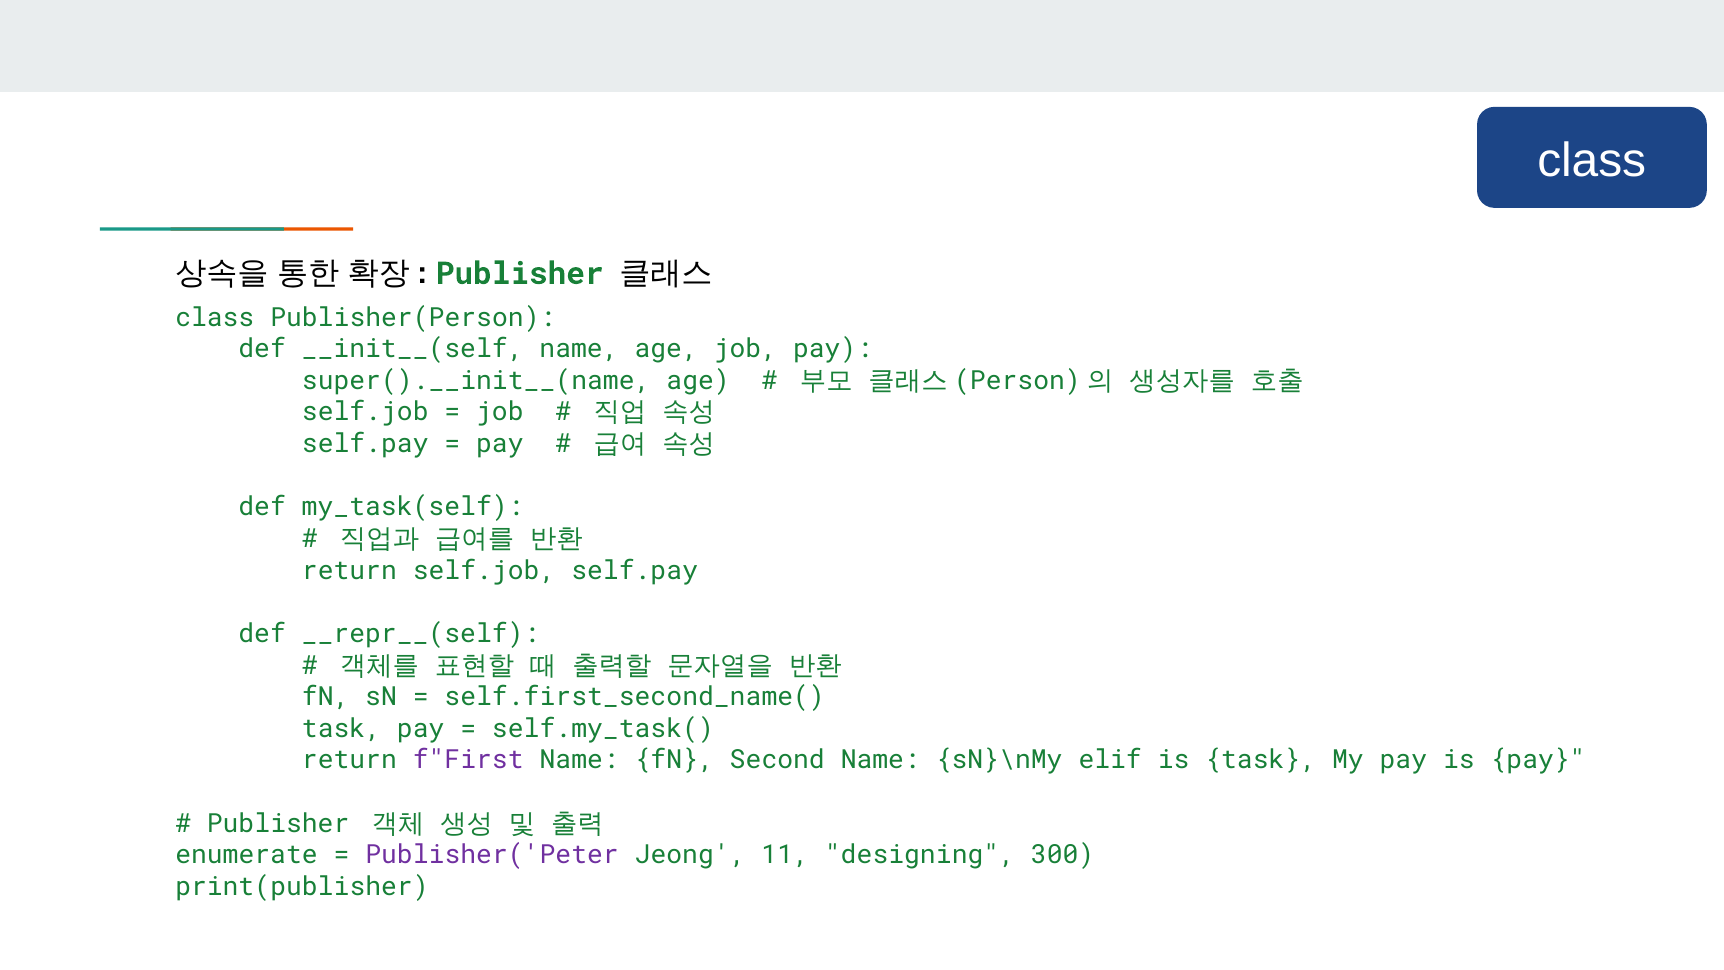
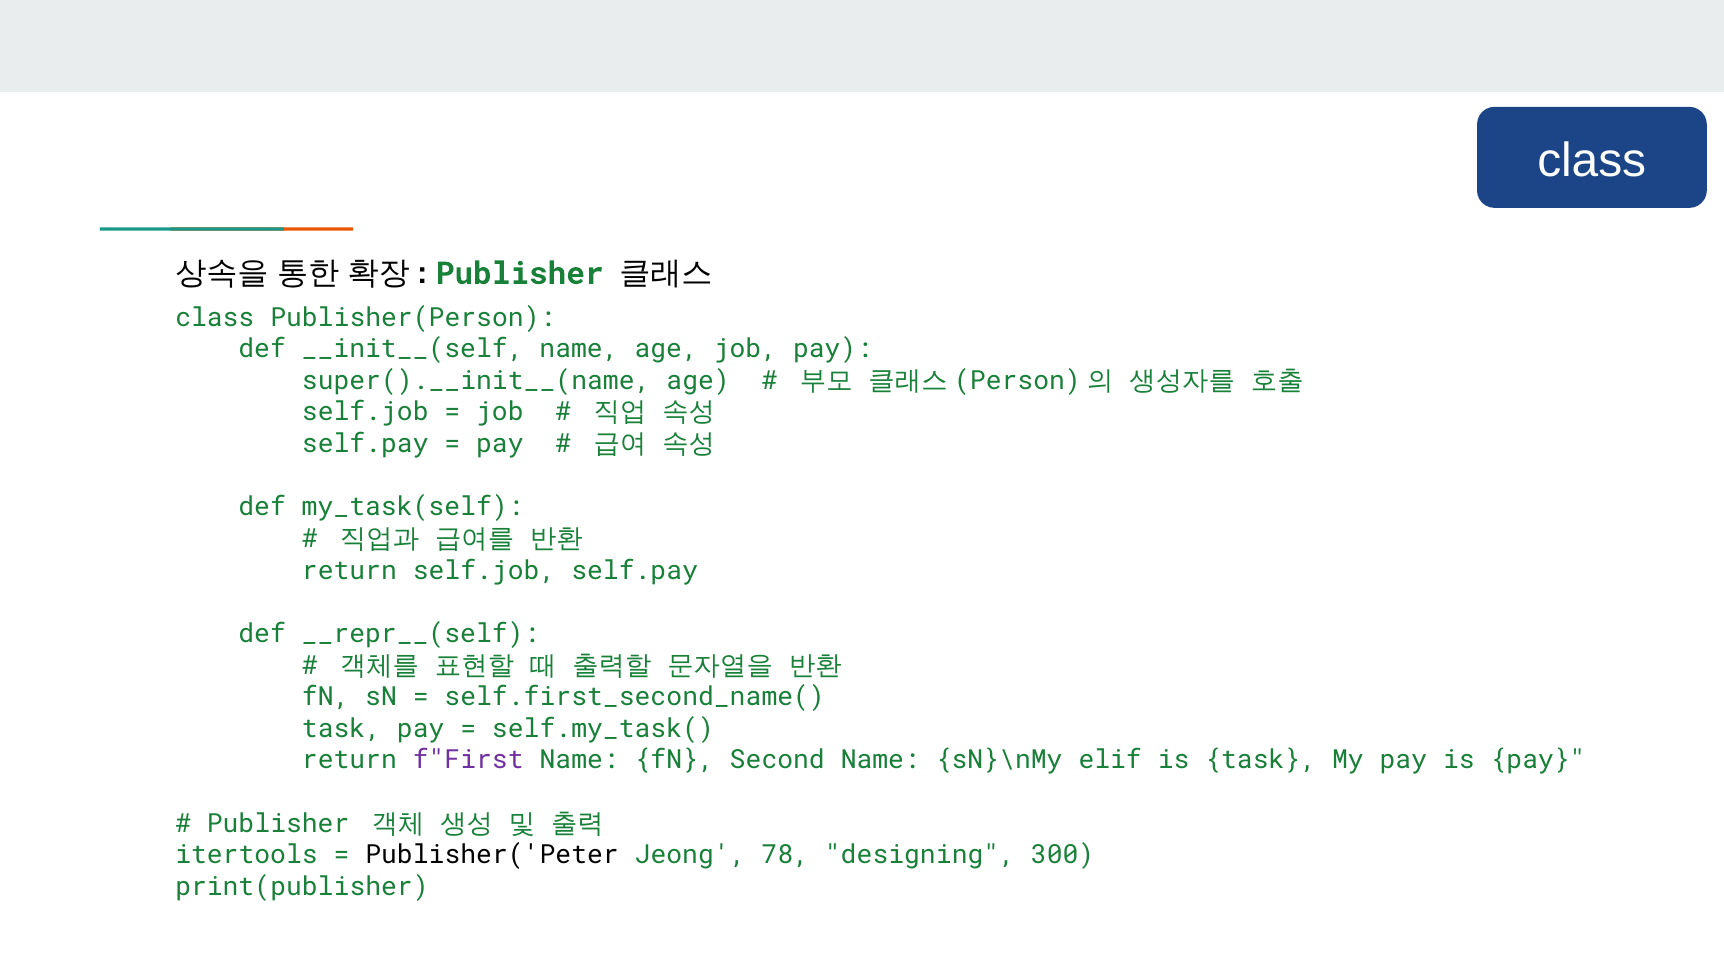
enumerate: enumerate -> itertools
Publisher('Peter colour: purple -> black
11: 11 -> 78
